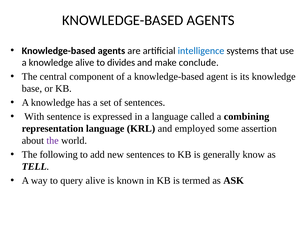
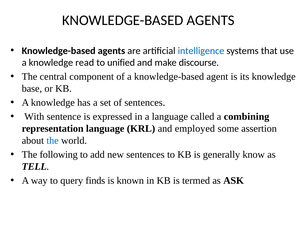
knowledge alive: alive -> read
divides: divides -> unified
conclude: conclude -> discourse
the at (53, 141) colour: purple -> blue
query alive: alive -> finds
